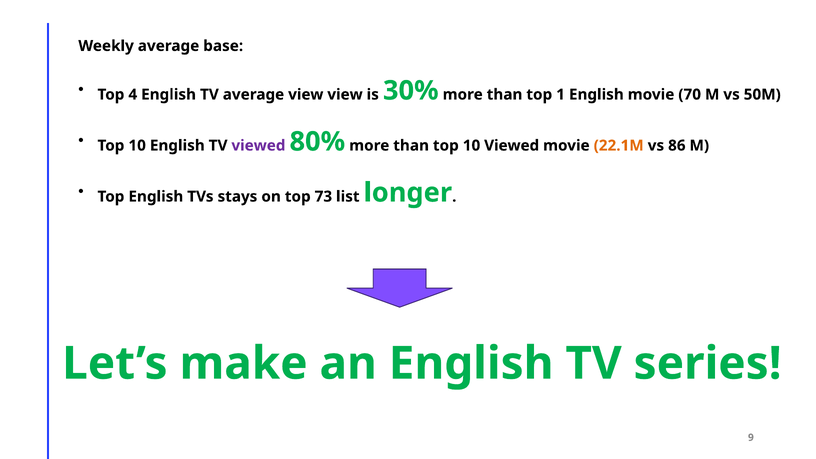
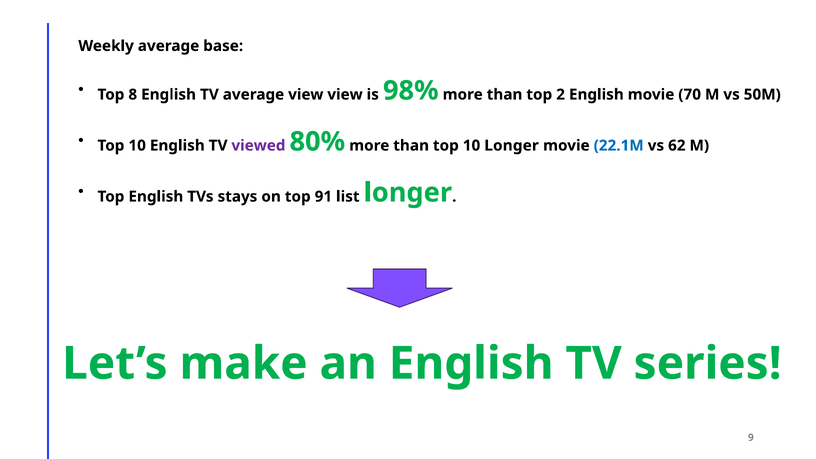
4: 4 -> 8
30%: 30% -> 98%
1: 1 -> 2
10 Viewed: Viewed -> Longer
22.1M colour: orange -> blue
86: 86 -> 62
73: 73 -> 91
